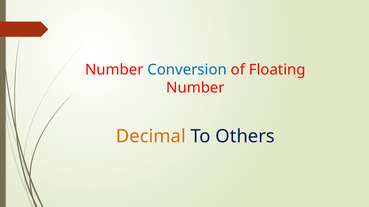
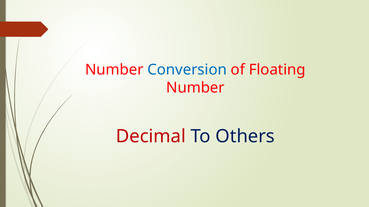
Decimal colour: orange -> red
